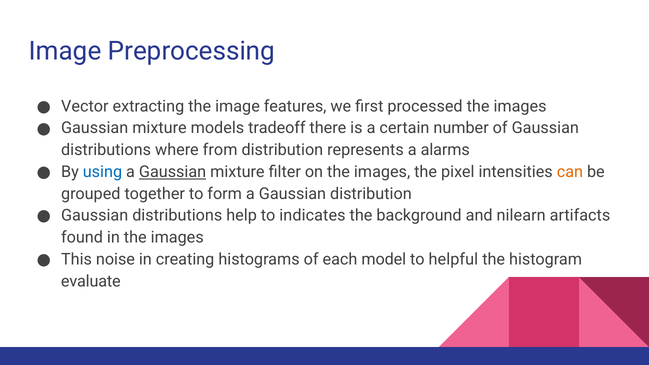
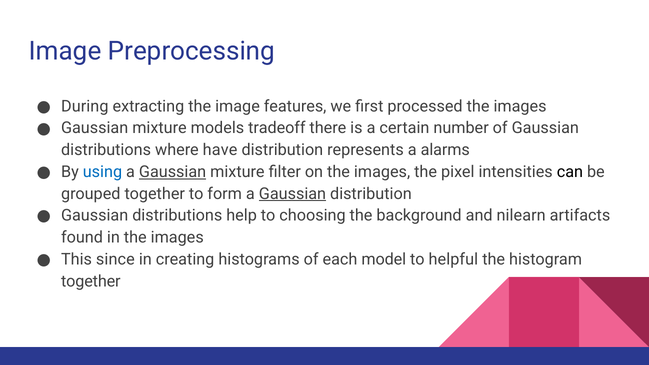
Vector: Vector -> During
from: from -> have
can colour: orange -> black
Gaussian at (292, 194) underline: none -> present
indicates: indicates -> choosing
noise: noise -> since
evaluate at (91, 281): evaluate -> together
